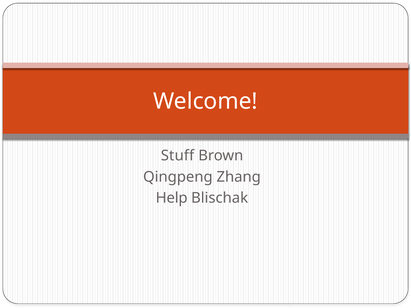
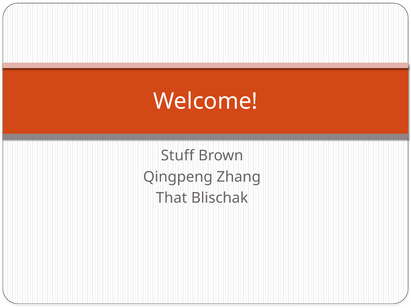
Help: Help -> That
